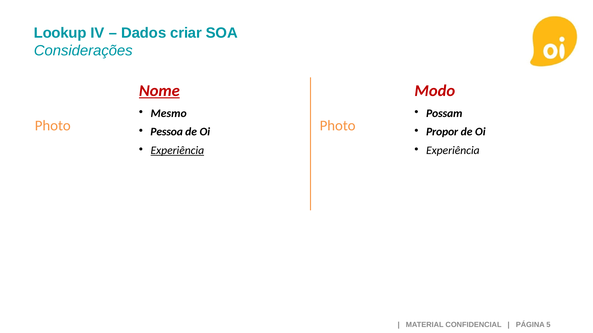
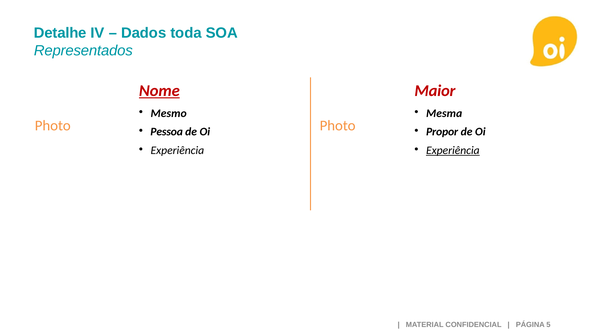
Lookup: Lookup -> Detalhe
criar: criar -> toda
Considerações: Considerações -> Representados
Modo: Modo -> Maior
Possam: Possam -> Mesma
Experiência at (177, 151) underline: present -> none
Experiência at (453, 151) underline: none -> present
